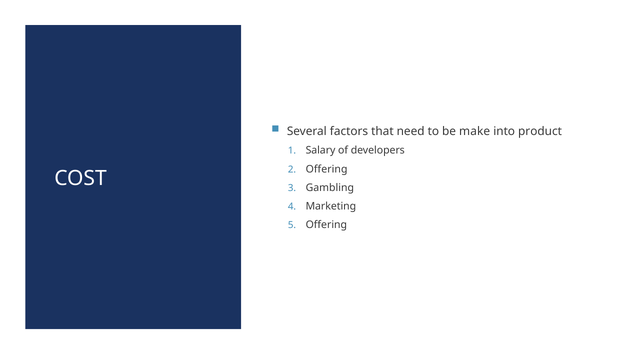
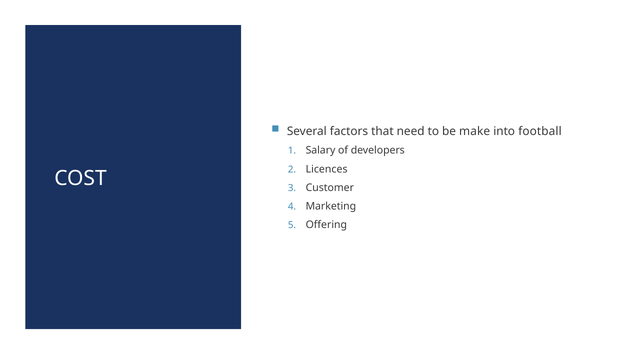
product: product -> football
Offering at (327, 169): Offering -> Licences
Gambling: Gambling -> Customer
